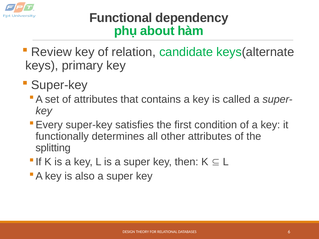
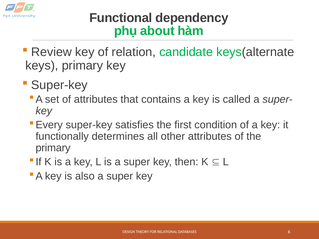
splitting at (53, 148): splitting -> primary
